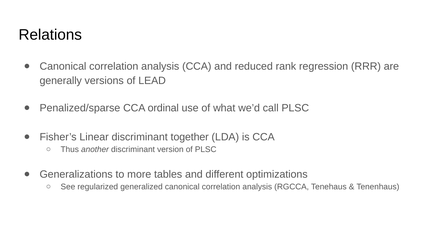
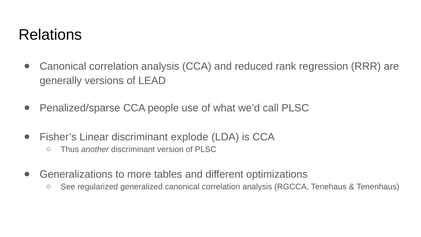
ordinal: ordinal -> people
together: together -> explode
